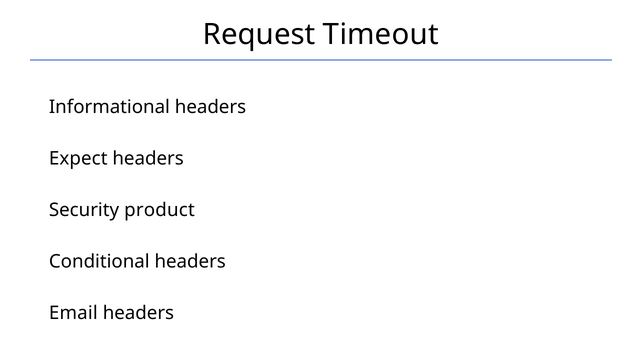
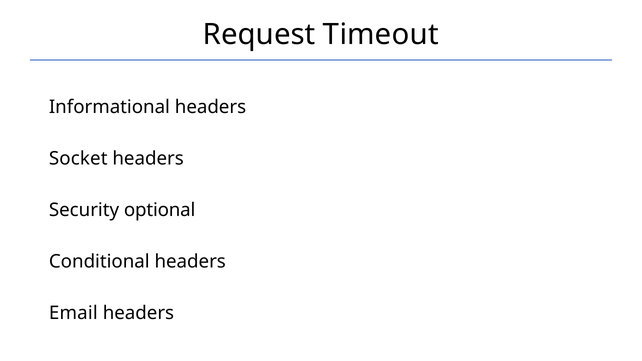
Expect: Expect -> Socket
product: product -> optional
